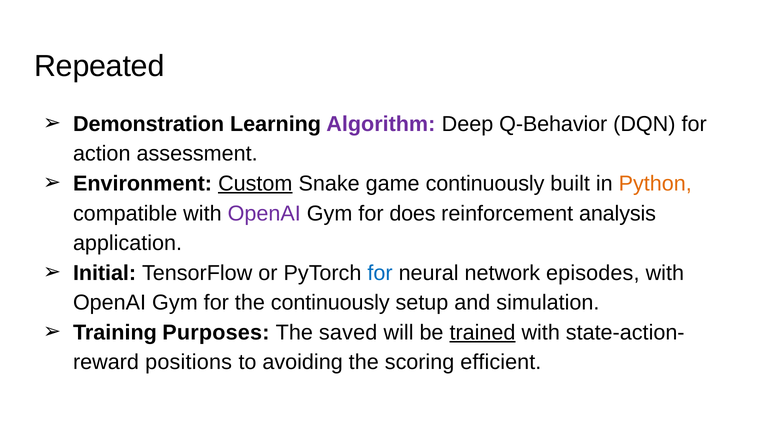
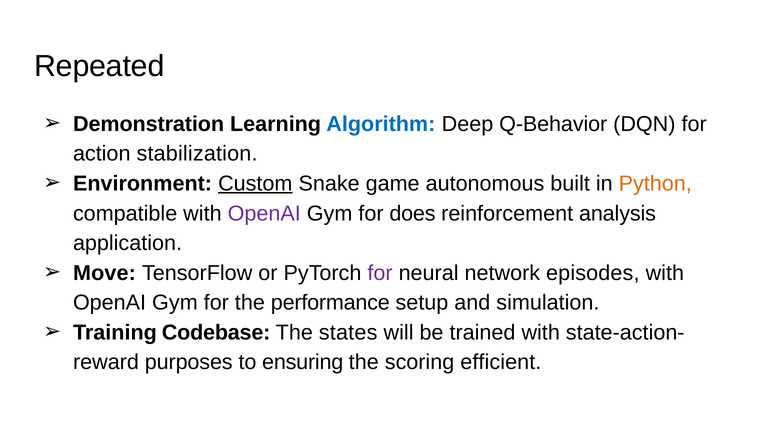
Algorithm colour: purple -> blue
assessment: assessment -> stabilization
game continuously: continuously -> autonomous
Initial: Initial -> Move
for at (380, 273) colour: blue -> purple
the continuously: continuously -> performance
Purposes: Purposes -> Codebase
saved: saved -> states
trained underline: present -> none
positions: positions -> purposes
avoiding: avoiding -> ensuring
